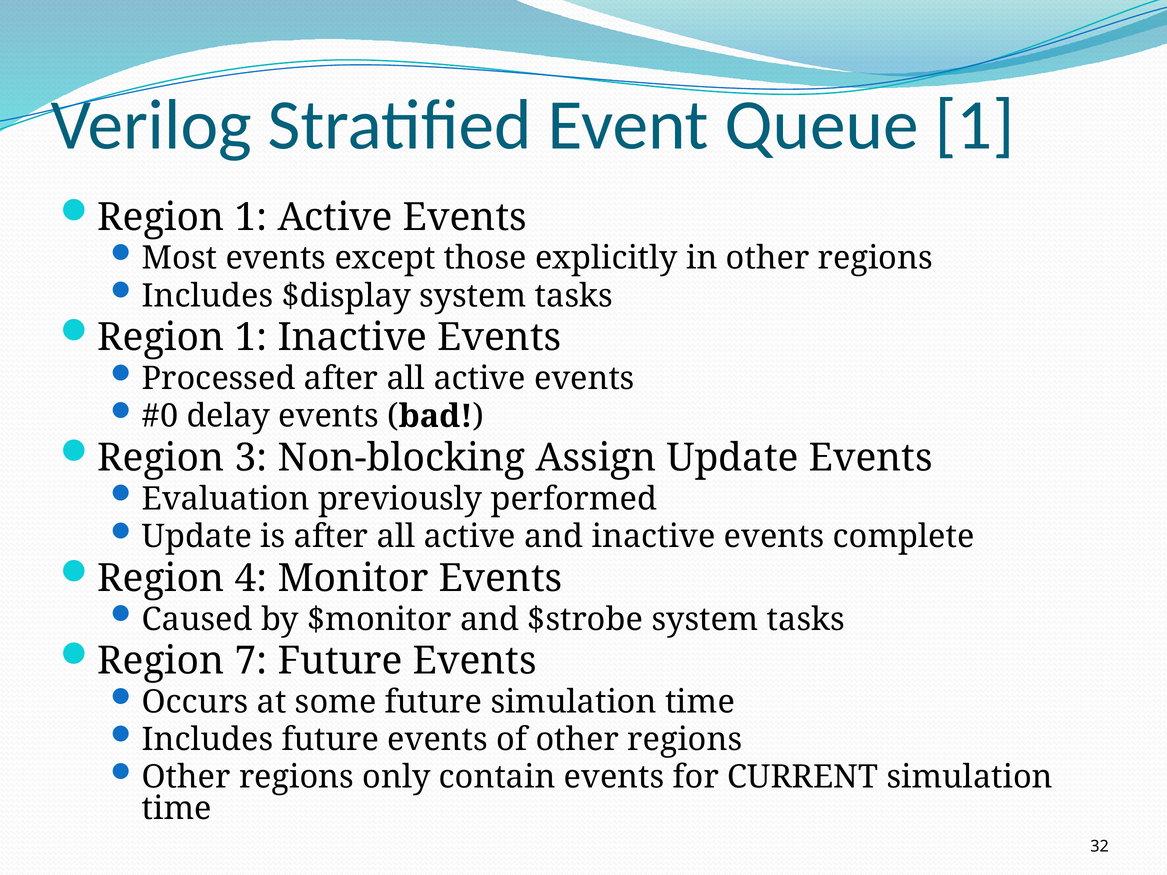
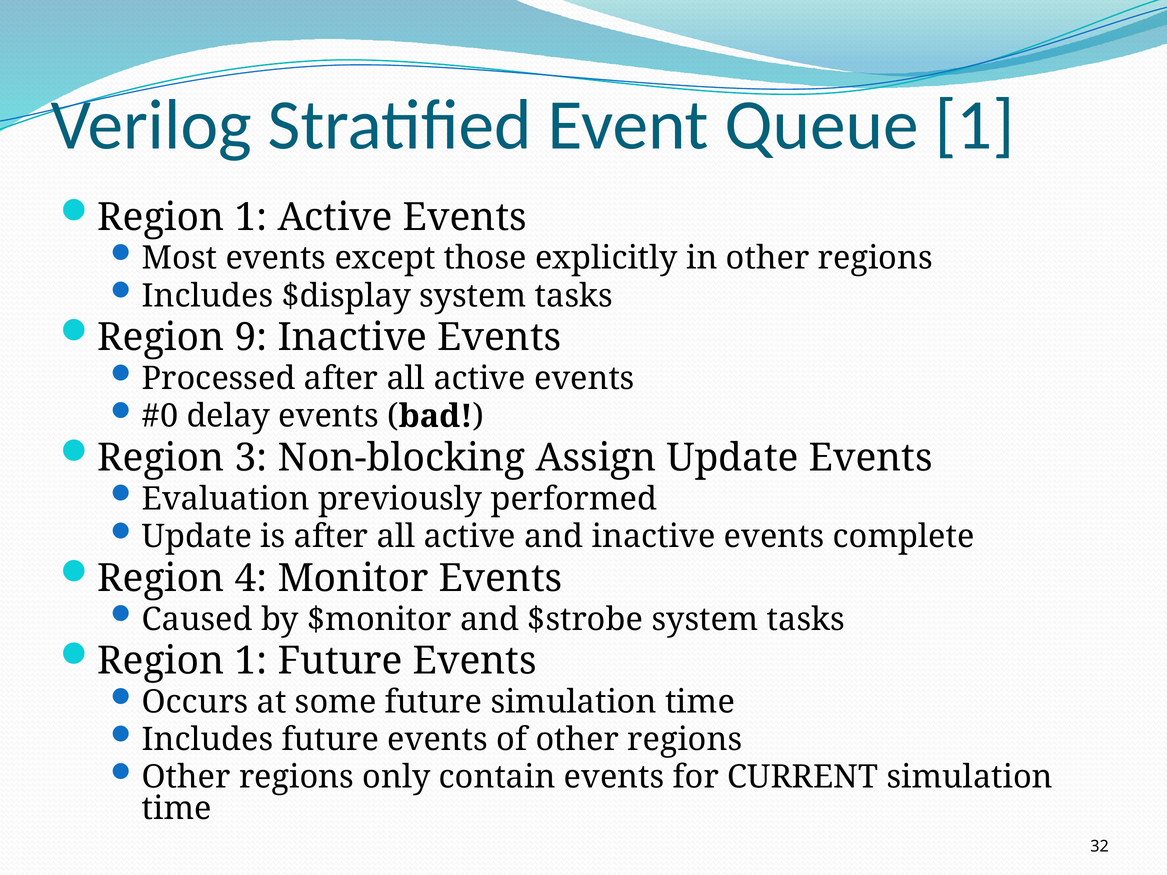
1 at (251, 338): 1 -> 9
7 at (251, 661): 7 -> 1
